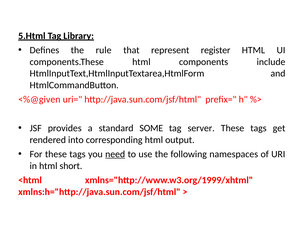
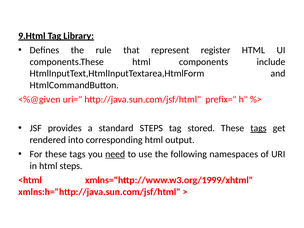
5.Html: 5.Html -> 9.Html
standard SOME: SOME -> STEPS
server: server -> stored
tags at (258, 128) underline: none -> present
html short: short -> steps
